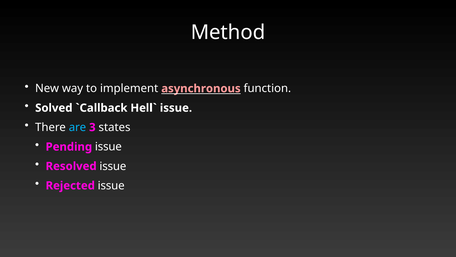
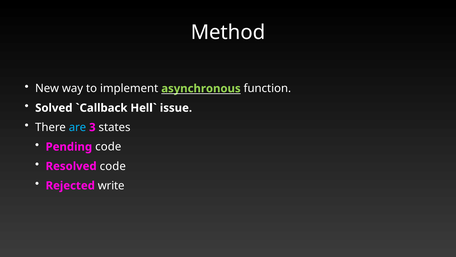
asynchronous colour: pink -> light green
Pending issue: issue -> code
Resolved issue: issue -> code
Rejected issue: issue -> write
